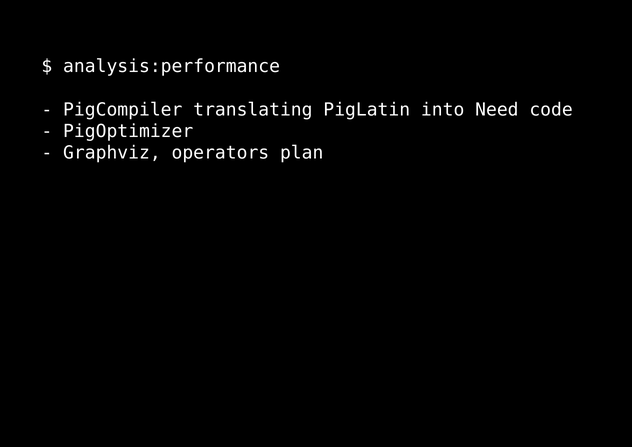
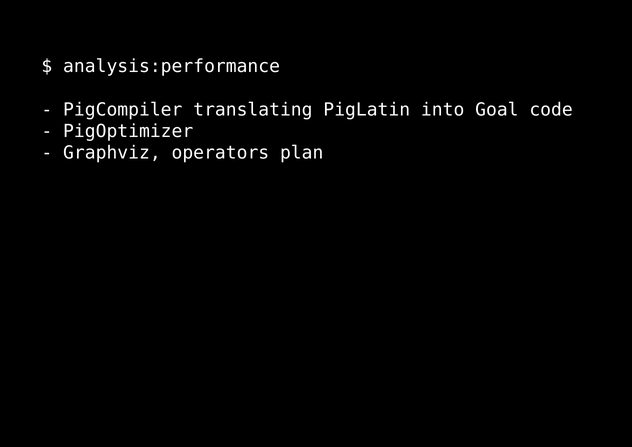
Need: Need -> Goal
